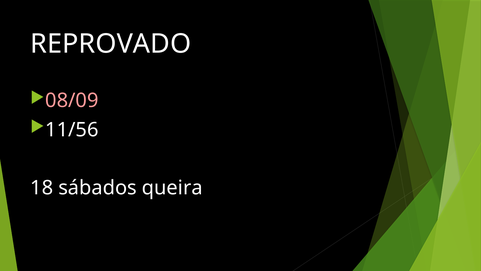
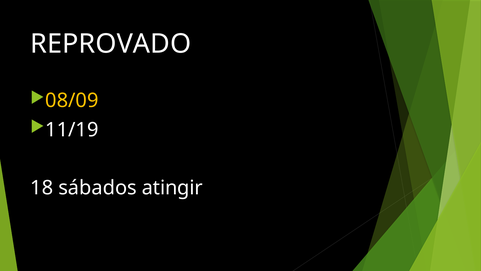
08/09 colour: pink -> yellow
11/56: 11/56 -> 11/19
queira: queira -> atingir
